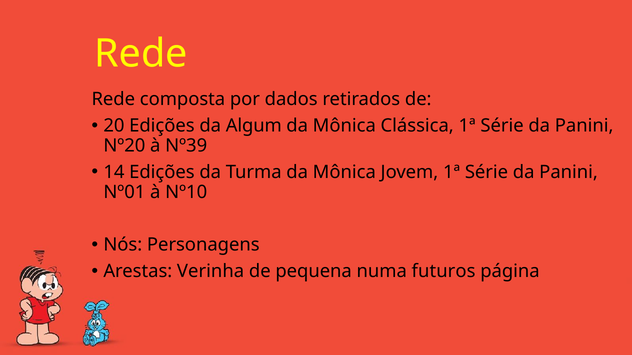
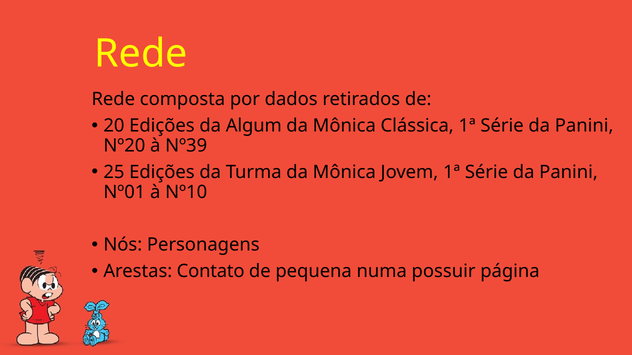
14: 14 -> 25
Verinha: Verinha -> Contato
futuros: futuros -> possuir
